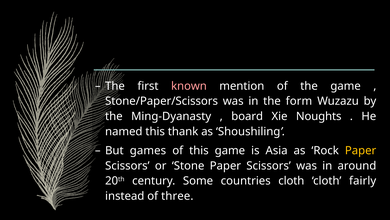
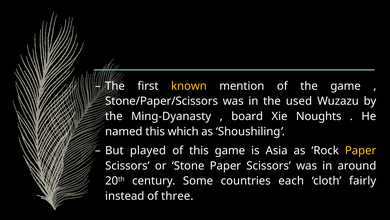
known colour: pink -> yellow
form: form -> used
thank: thank -> which
games: games -> played
countries cloth: cloth -> each
